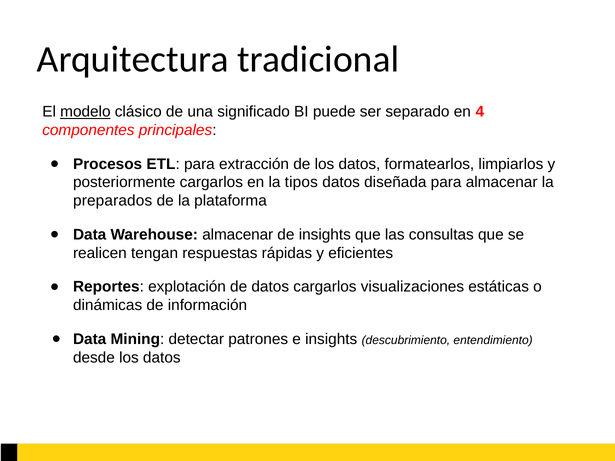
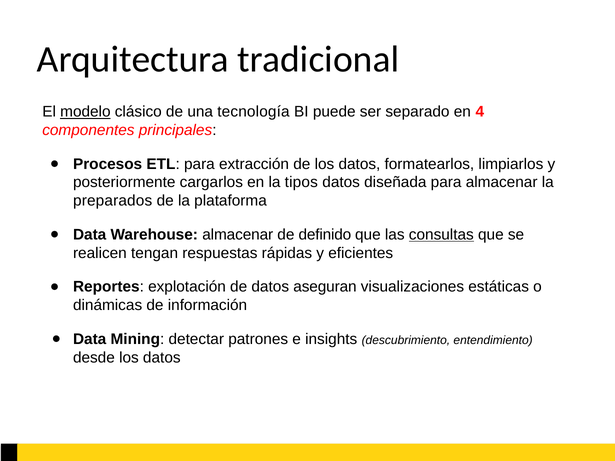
significado: significado -> tecnología
de insights: insights -> definido
consultas underline: none -> present
datos cargarlos: cargarlos -> aseguran
